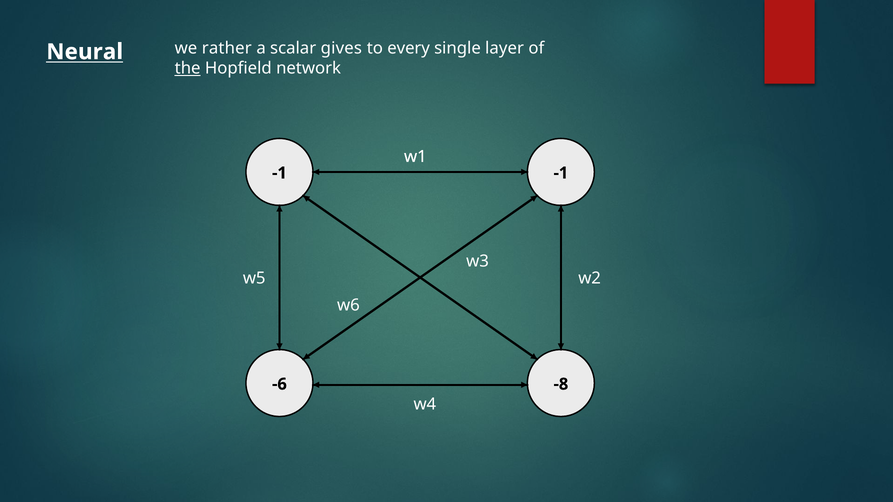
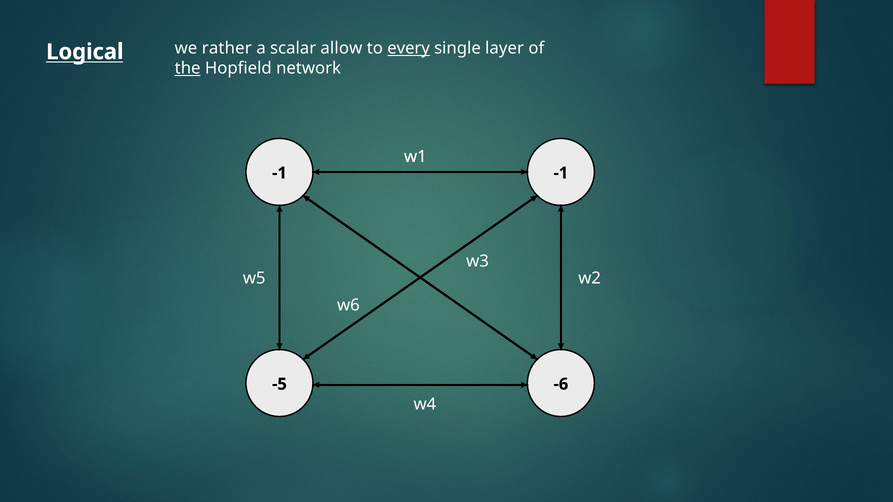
gives: gives -> allow
every underline: none -> present
Neural: Neural -> Logical
-6: -6 -> -5
-8: -8 -> -6
